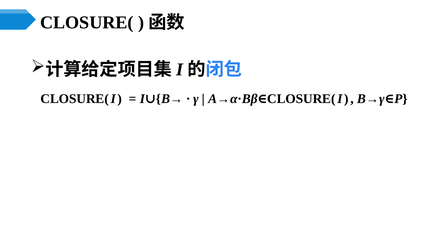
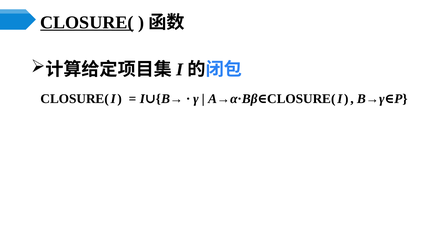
CLOSURE( underline: none -> present
